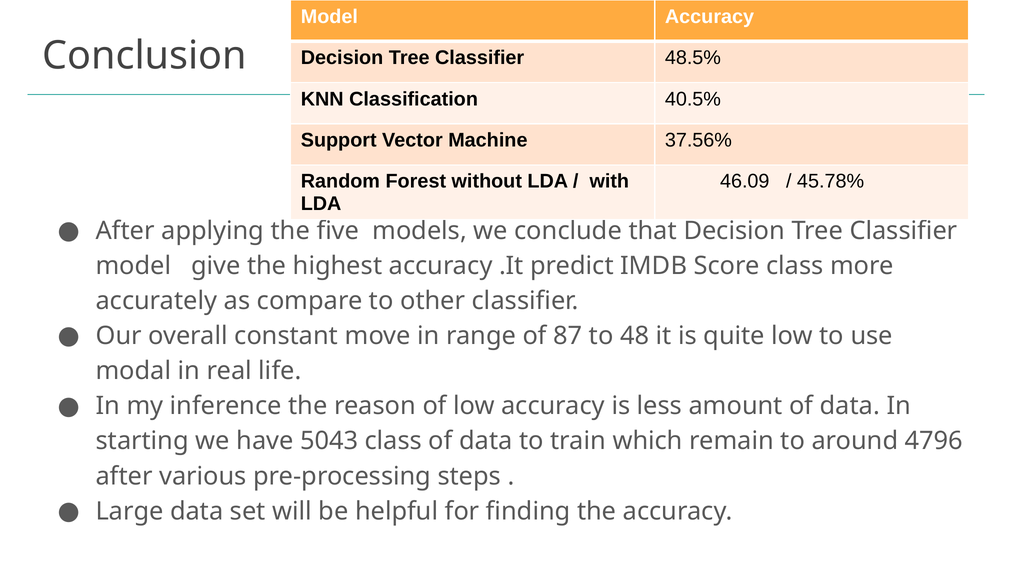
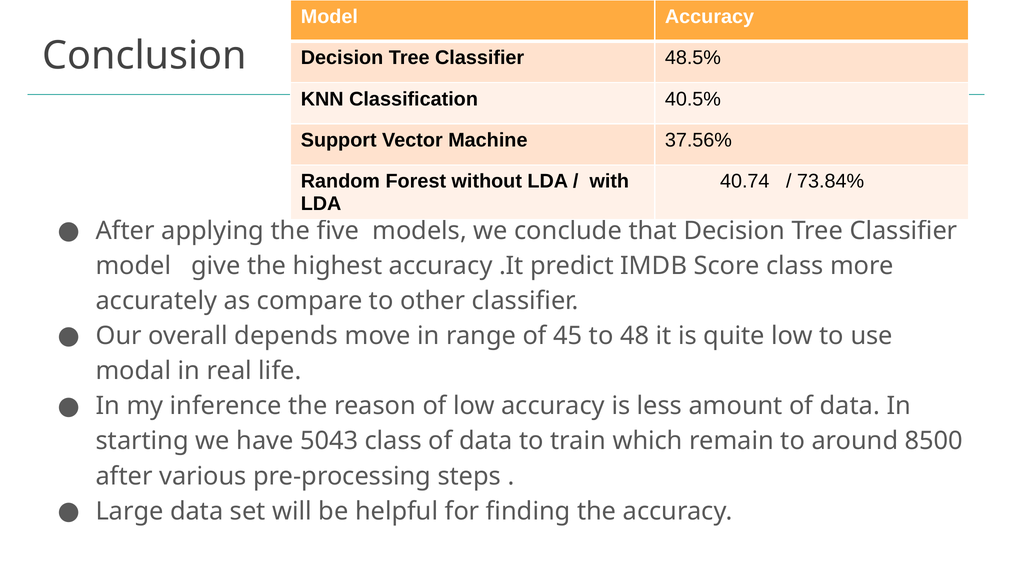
46.09: 46.09 -> 40.74
45.78%: 45.78% -> 73.84%
constant: constant -> depends
87: 87 -> 45
4796: 4796 -> 8500
